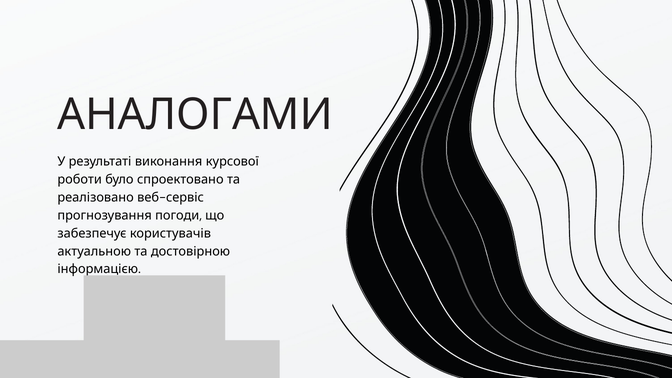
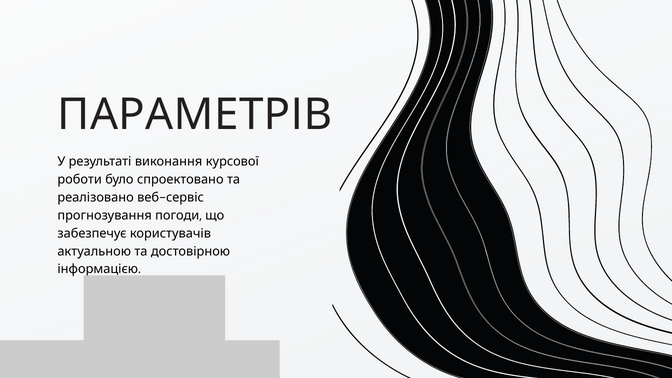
АНАЛОГАМИ: АНАЛОГАМИ -> ПАРАМЕТРІВ
